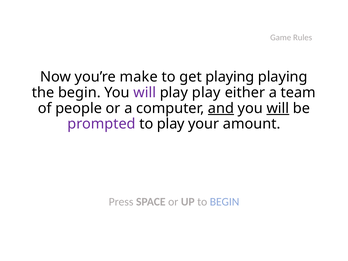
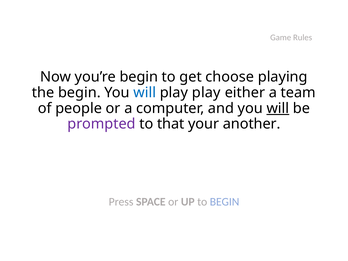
you’re make: make -> begin
get playing: playing -> choose
will at (145, 93) colour: purple -> blue
and underline: present -> none
to play: play -> that
amount: amount -> another
